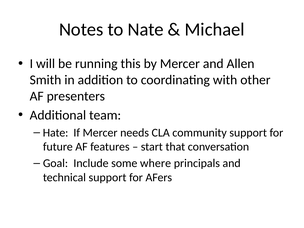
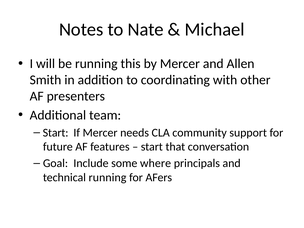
Hate at (56, 133): Hate -> Start
technical support: support -> running
